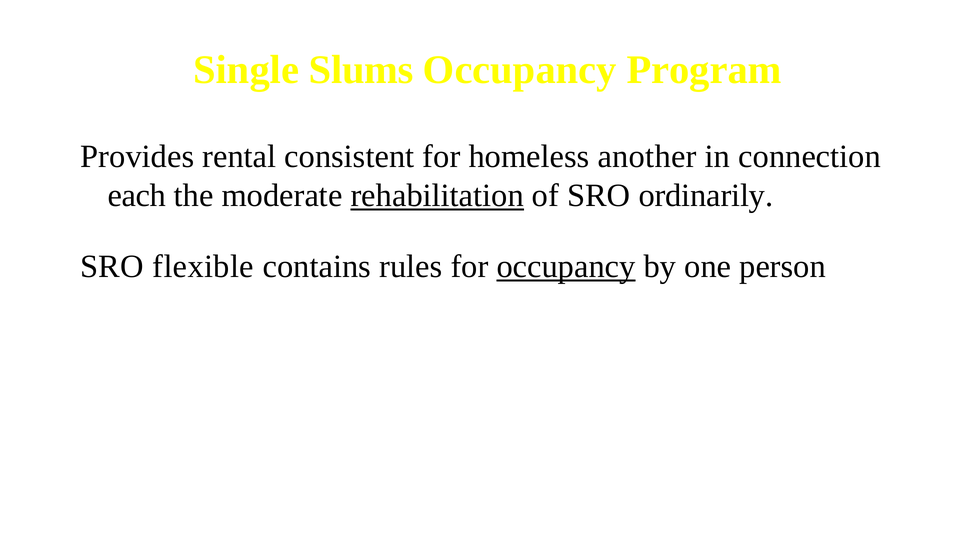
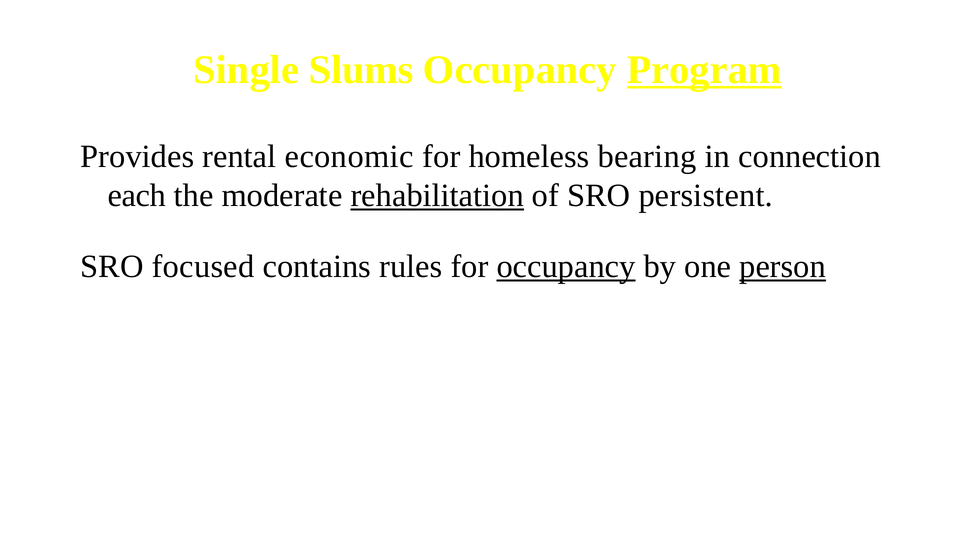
Program underline: none -> present
consistent: consistent -> economic
another: another -> bearing
ordinarily: ordinarily -> persistent
flexible: flexible -> focused
person underline: none -> present
